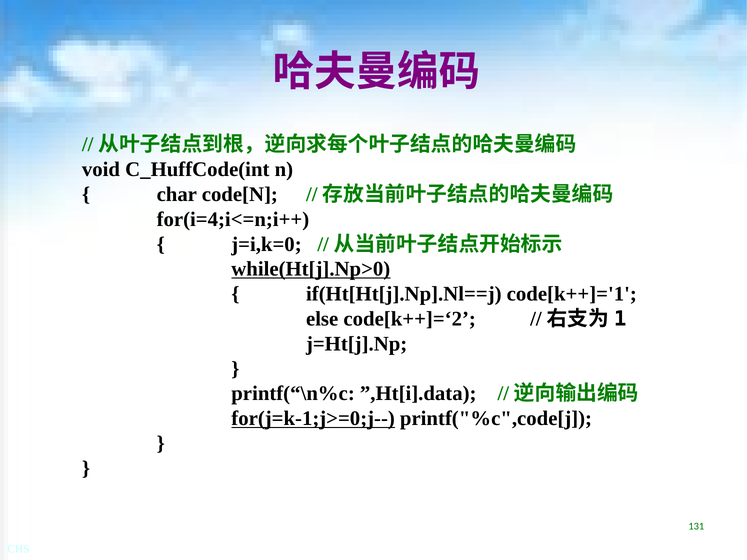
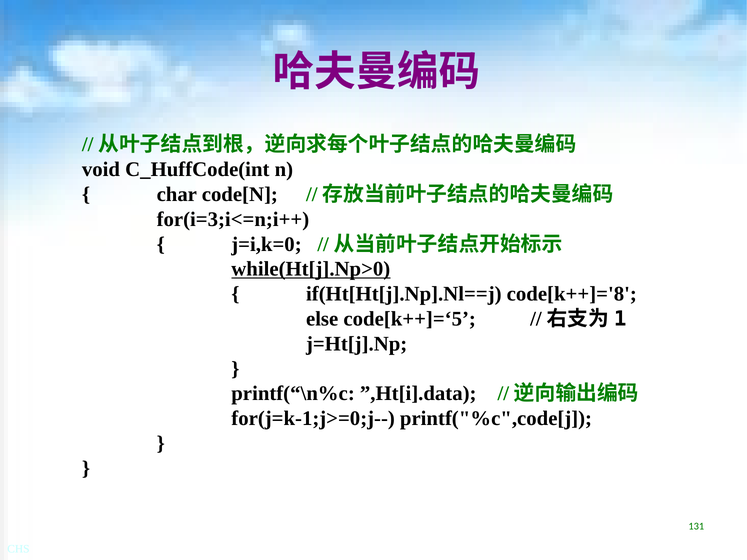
for(i=4;i<=n;i++: for(i=4;i<=n;i++ -> for(i=3;i<=n;i++
code[k++]='1: code[k++]='1 -> code[k++]='8
code[k++]=‘2: code[k++]=‘2 -> code[k++]=‘5
for(j=k-1;j>=0;j-- underline: present -> none
